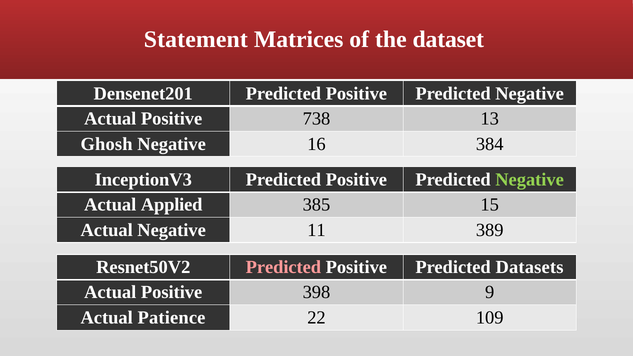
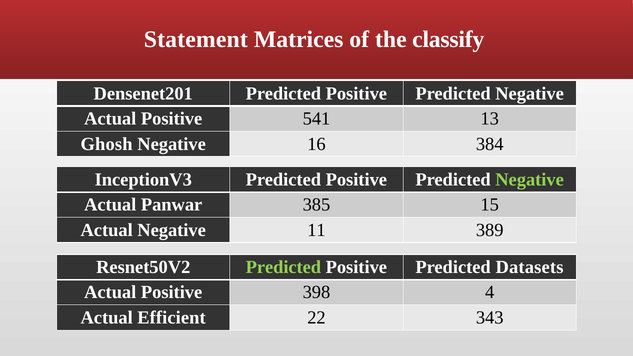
dataset: dataset -> classify
738: 738 -> 541
Applied: Applied -> Panwar
Predicted at (283, 267) colour: pink -> light green
9: 9 -> 4
Patience: Patience -> Efficient
109: 109 -> 343
